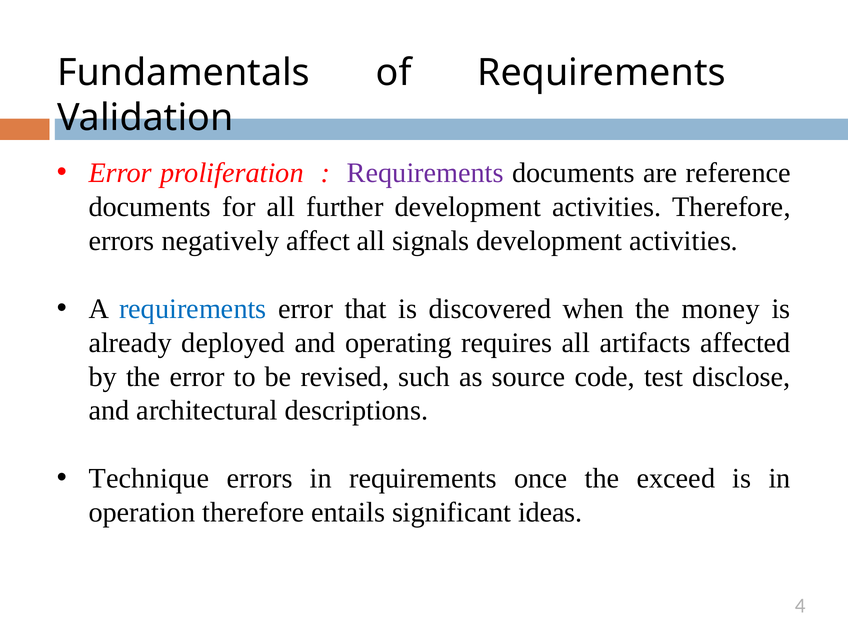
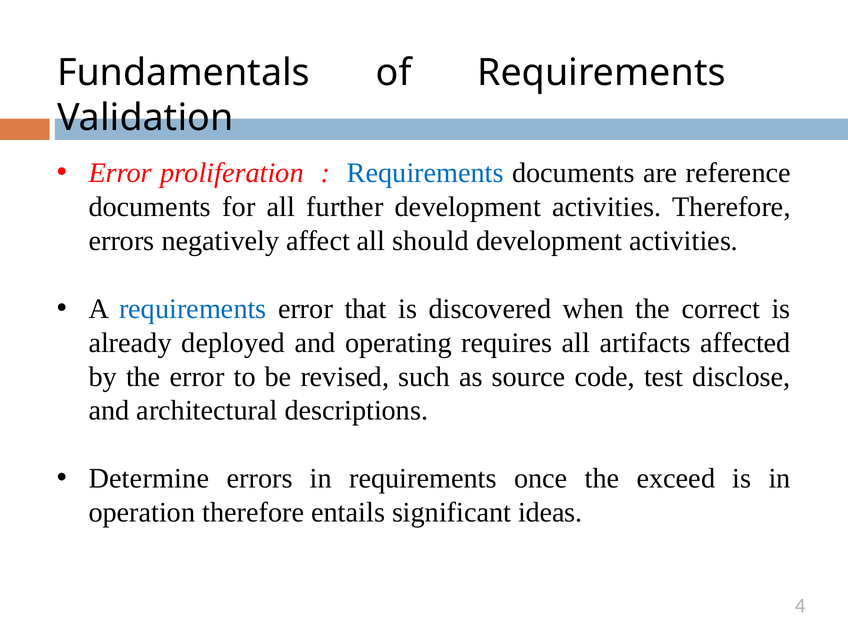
Requirements at (425, 173) colour: purple -> blue
signals: signals -> should
money: money -> correct
Technique: Technique -> Determine
